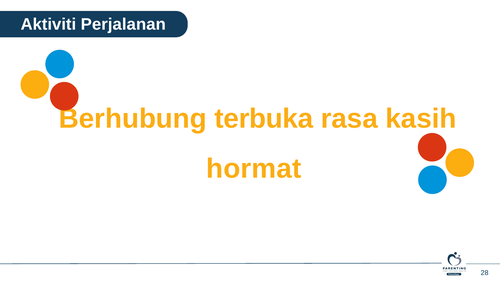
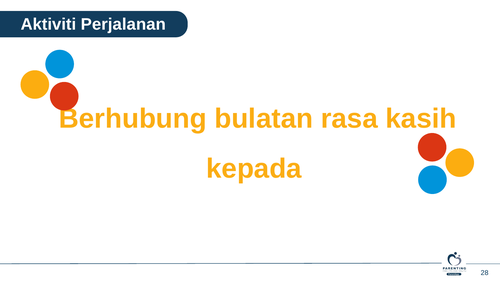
terbuka: terbuka -> bulatan
hormat: hormat -> kepada
